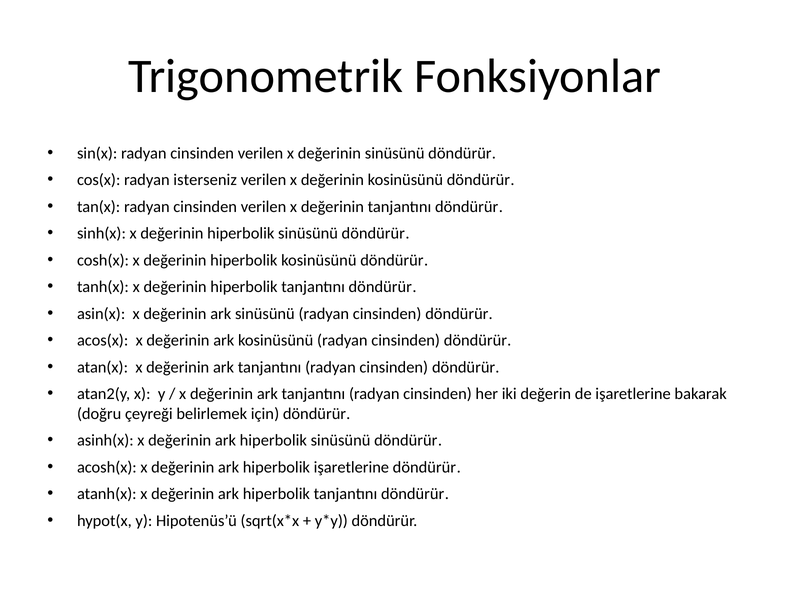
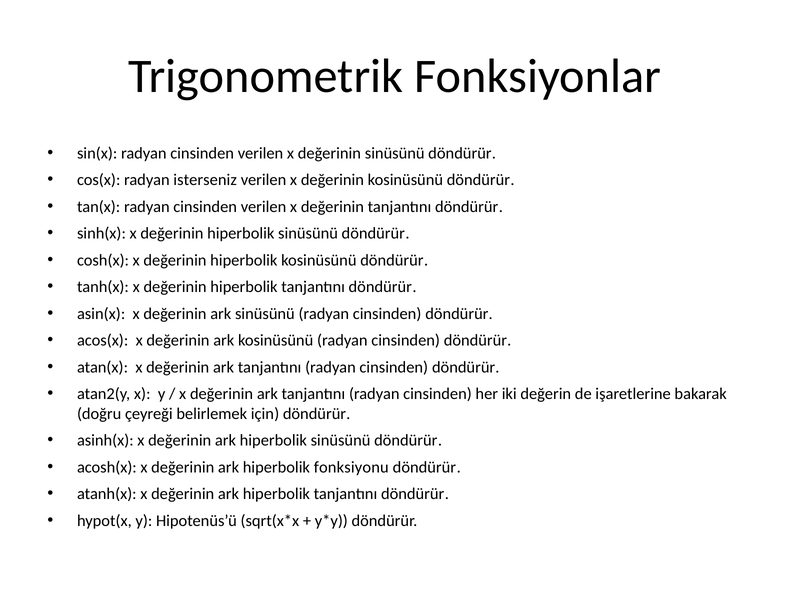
hiperbolik işaretlerine: işaretlerine -> fonksiyonu
